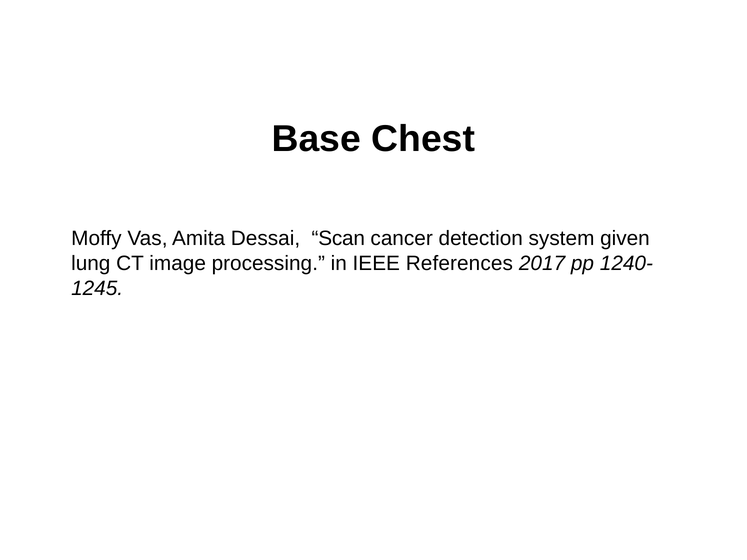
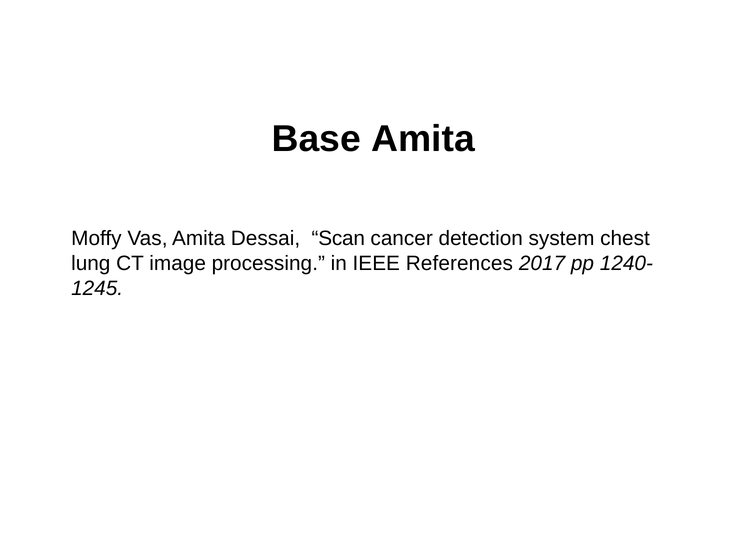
Base Chest: Chest -> Amita
given: given -> chest
